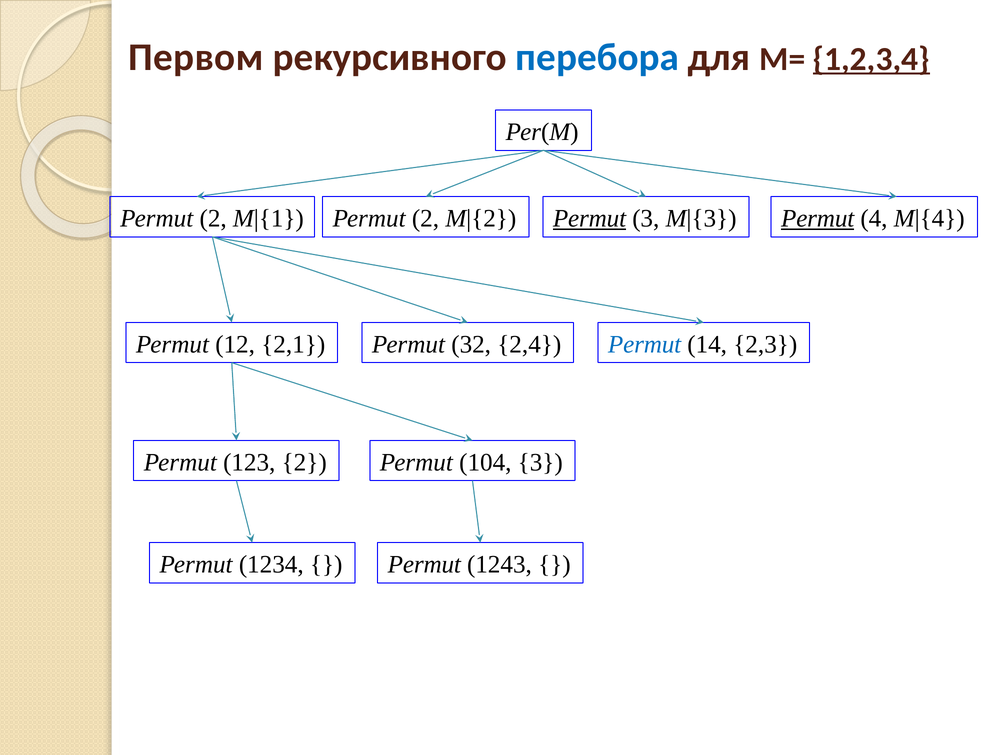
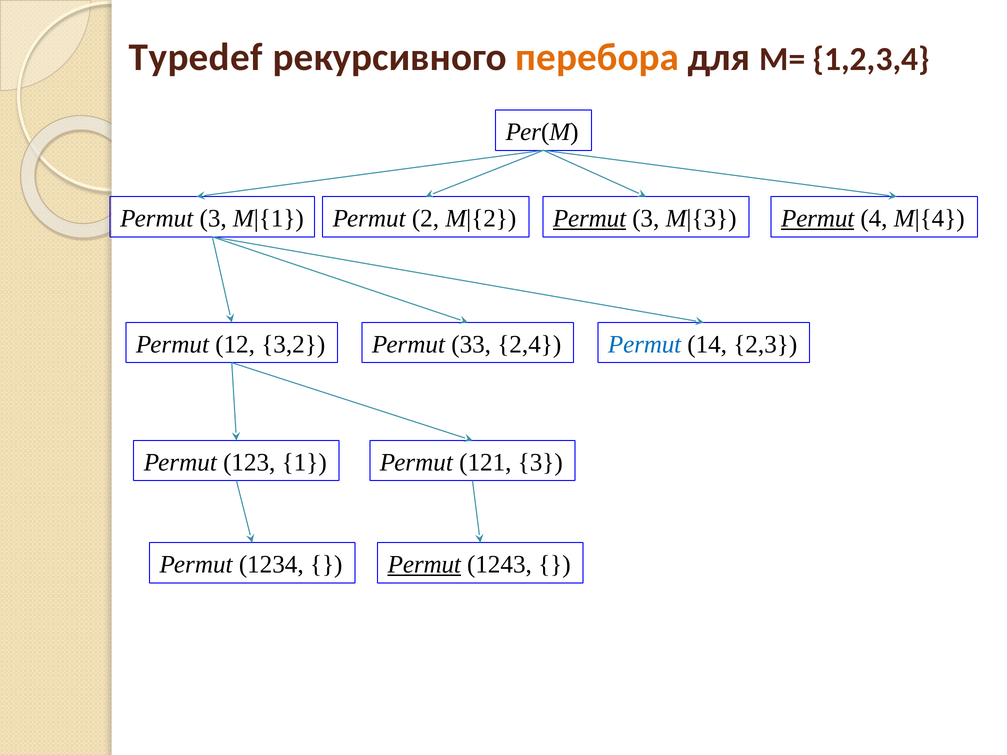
Первом: Первом -> Typedef
перебора colour: blue -> orange
1,2,3,4 underline: present -> none
2 at (213, 219): 2 -> 3
2,1: 2,1 -> 3,2
32: 32 -> 33
123 2: 2 -> 1
104: 104 -> 121
Реrmut at (424, 565) underline: none -> present
